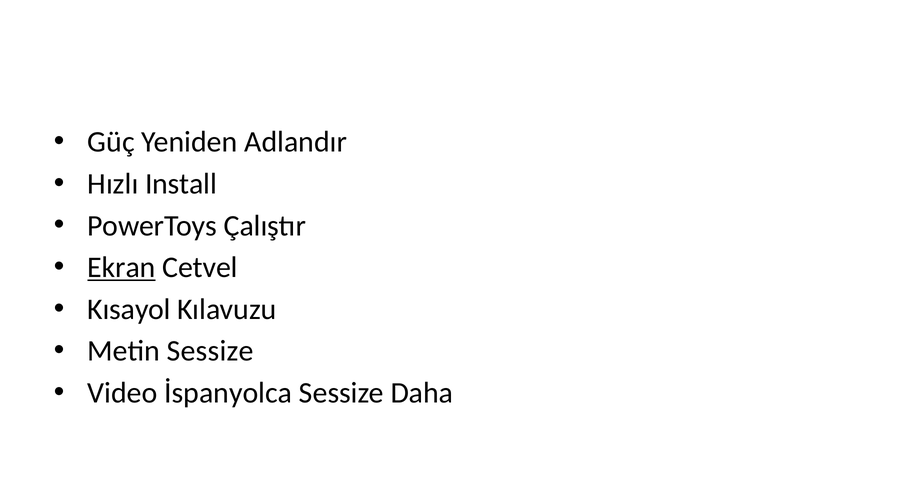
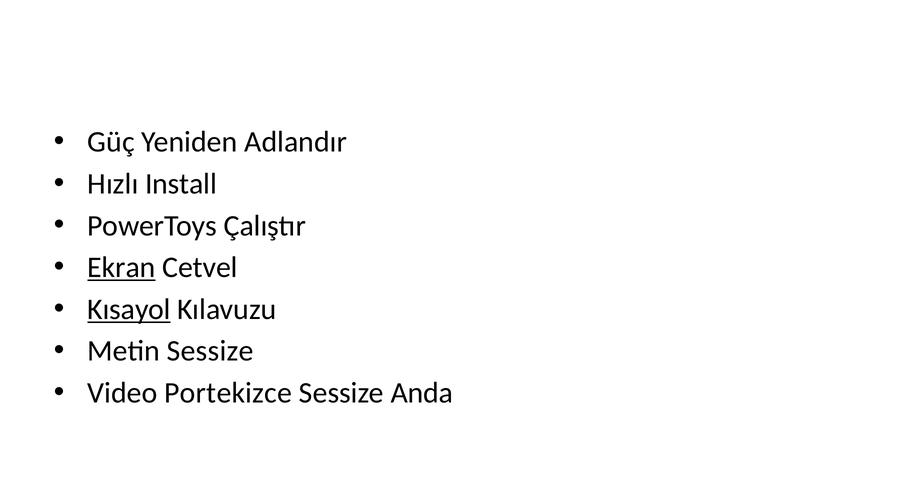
Kısayol underline: none -> present
İspanyolca: İspanyolca -> Portekizce
Daha: Daha -> Anda
